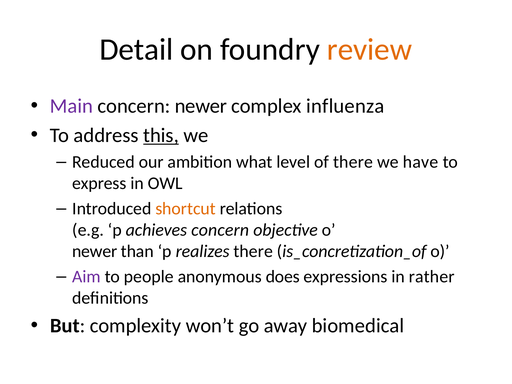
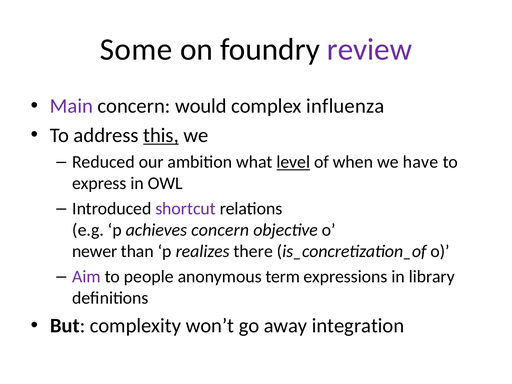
Detail: Detail -> Some
review colour: orange -> purple
concern newer: newer -> would
level underline: none -> present
of there: there -> when
shortcut colour: orange -> purple
does: does -> term
rather: rather -> library
biomedical: biomedical -> integration
